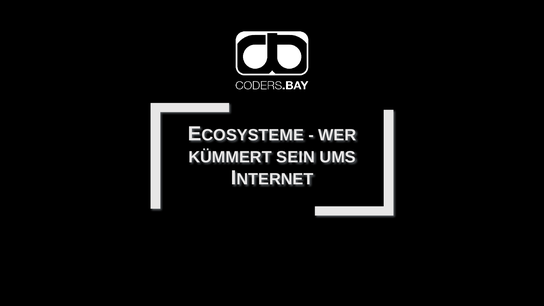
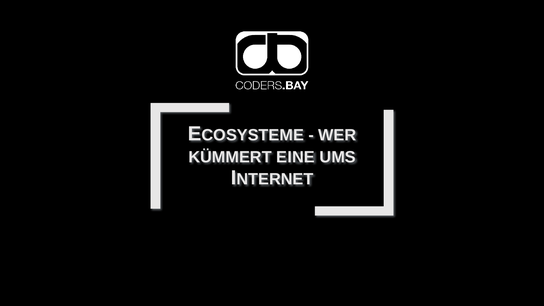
SEIN: SEIN -> EINE
